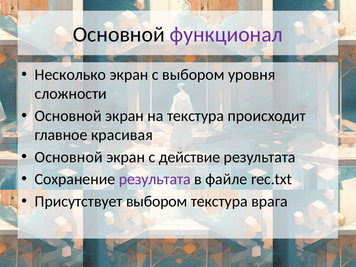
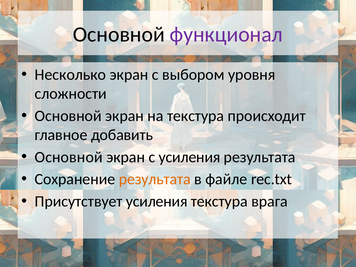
красивая: красивая -> добавить
с действие: действие -> усиления
результата at (155, 179) colour: purple -> orange
Присутствует выбором: выбором -> усиления
